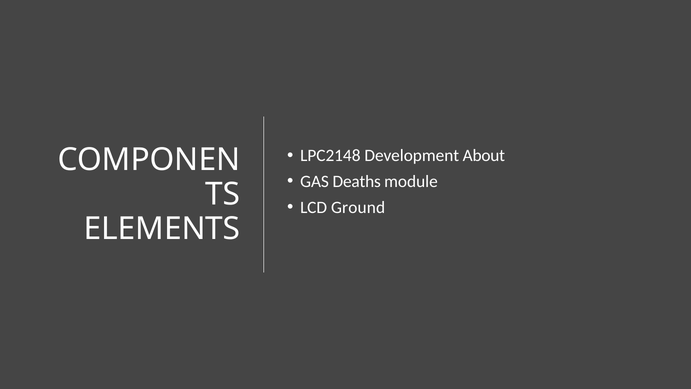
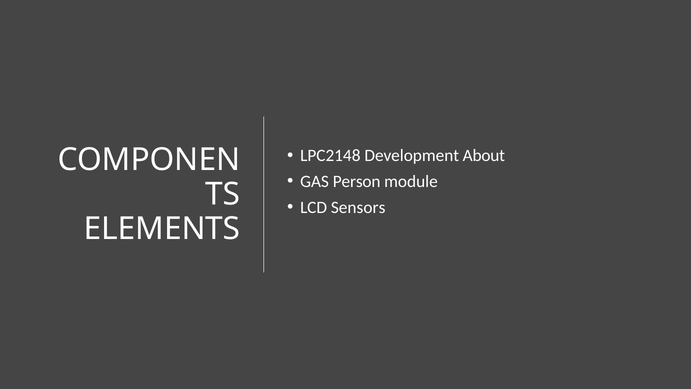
Deaths: Deaths -> Person
Ground: Ground -> Sensors
